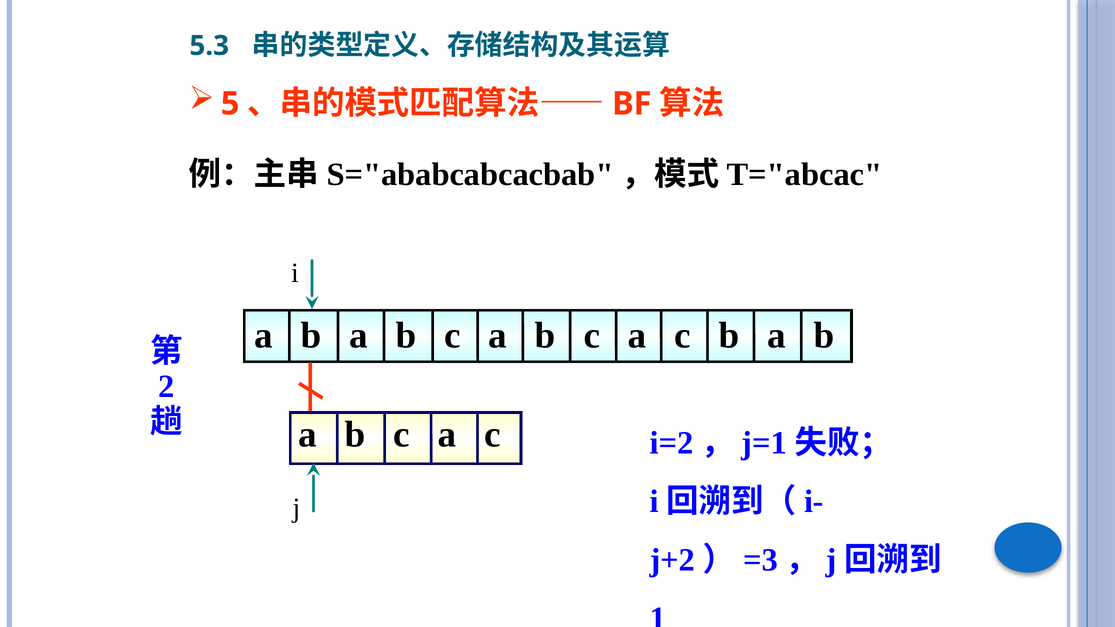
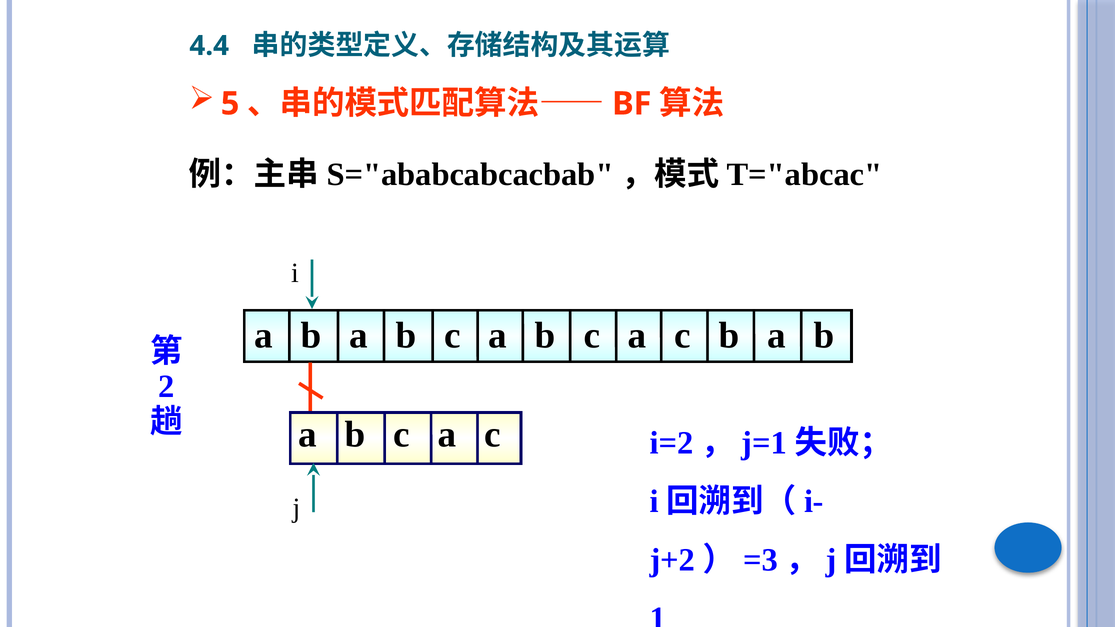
5.3: 5.3 -> 4.4
